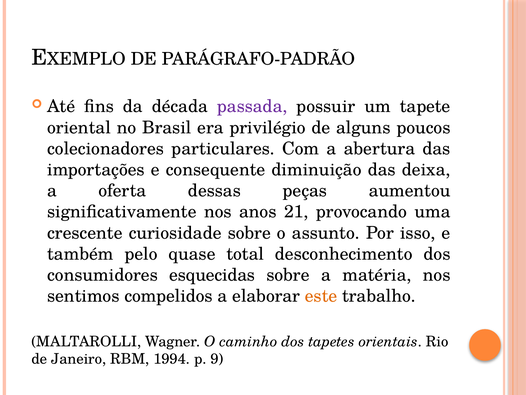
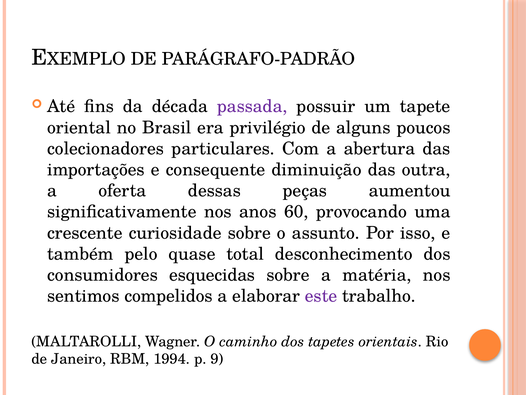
deixa: deixa -> outra
21: 21 -> 60
este colour: orange -> purple
